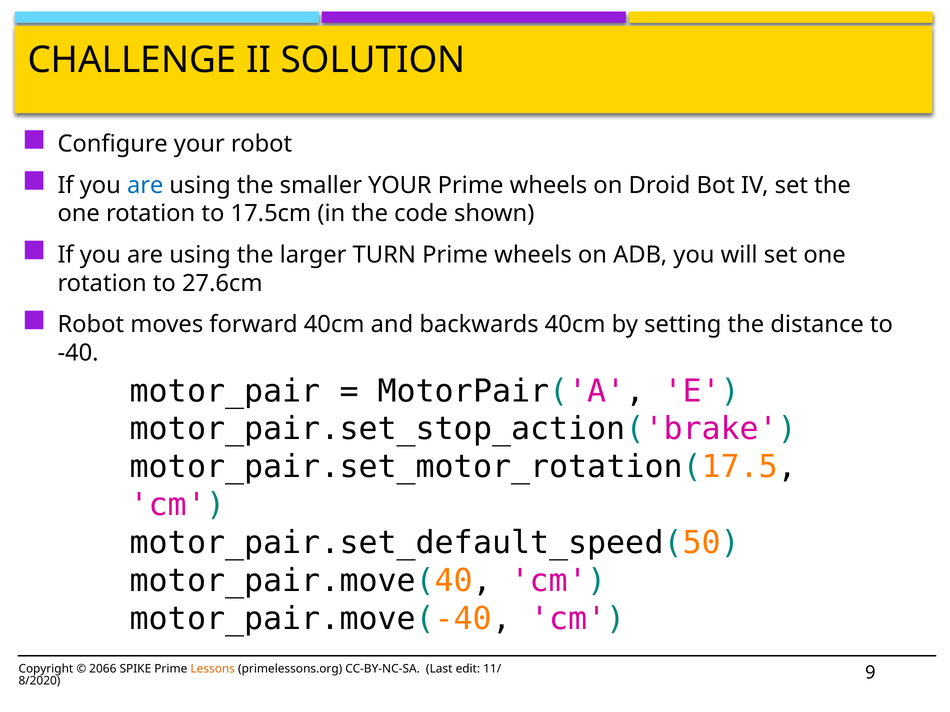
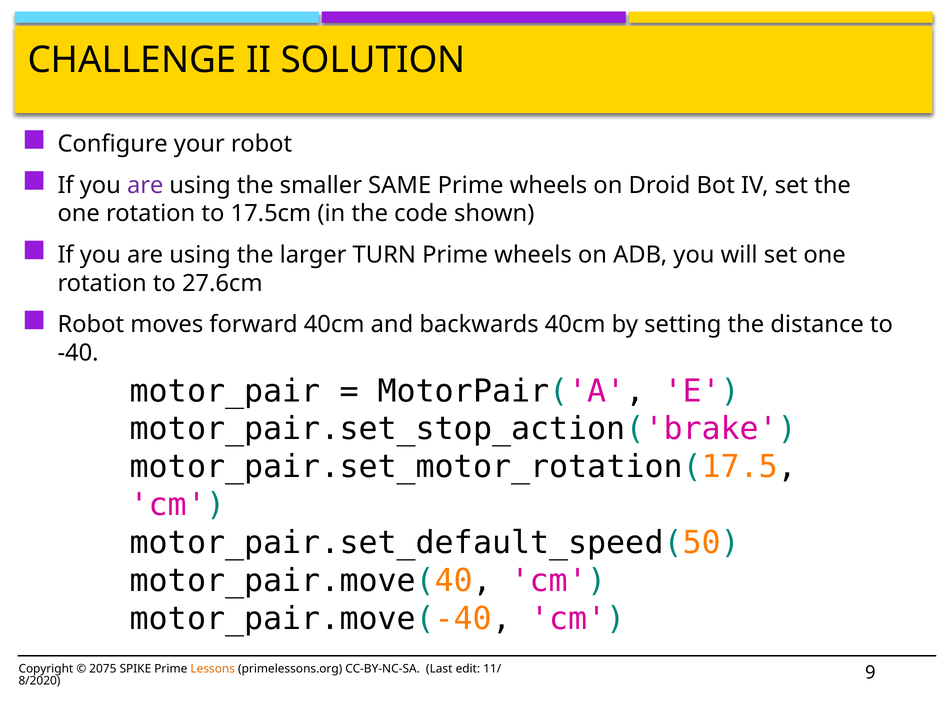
are at (145, 185) colour: blue -> purple
smaller YOUR: YOUR -> SAME
2066: 2066 -> 2075
